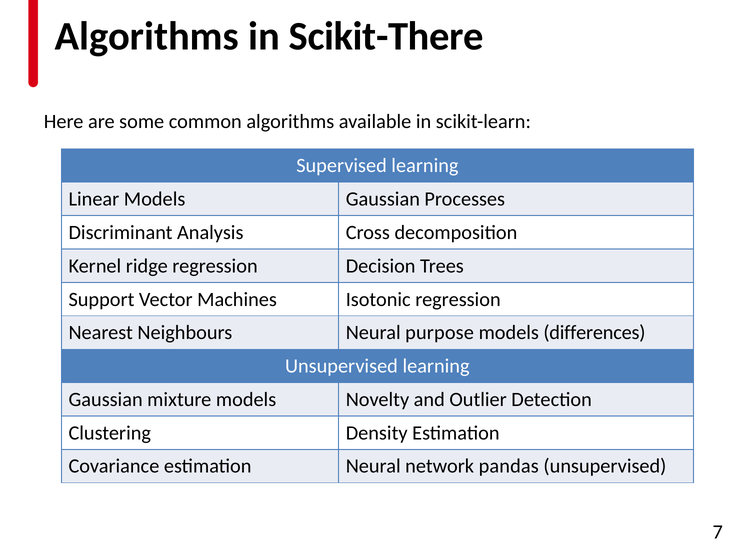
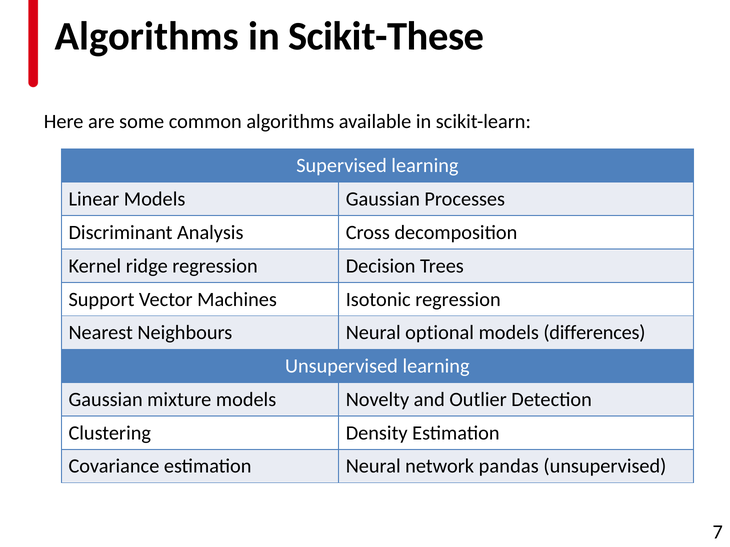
Scikit-There: Scikit-There -> Scikit-These
purpose: purpose -> optional
